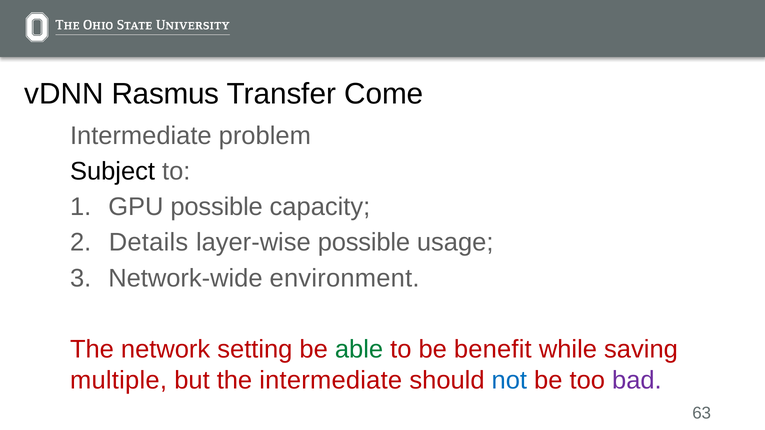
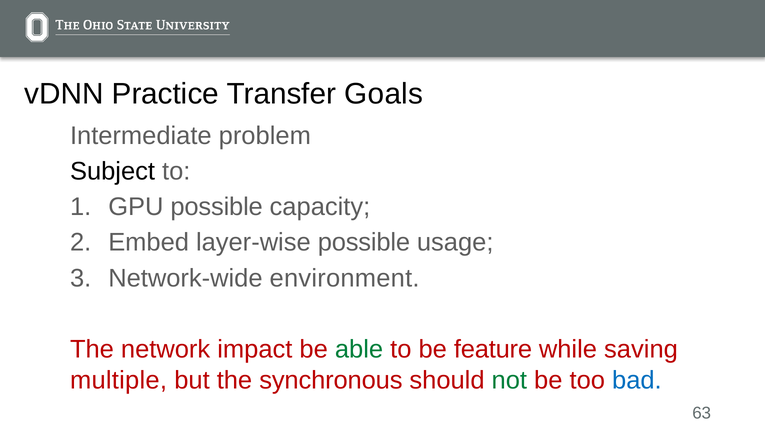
Rasmus: Rasmus -> Practice
Come: Come -> Goals
Details: Details -> Embed
setting: setting -> impact
benefit: benefit -> feature
the intermediate: intermediate -> synchronous
not colour: blue -> green
bad colour: purple -> blue
